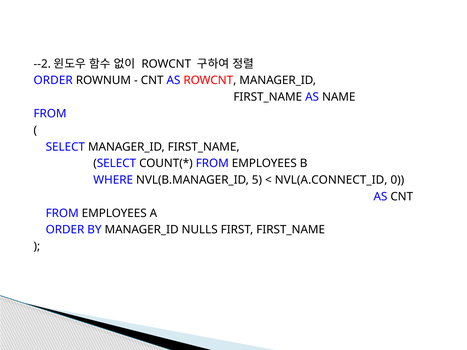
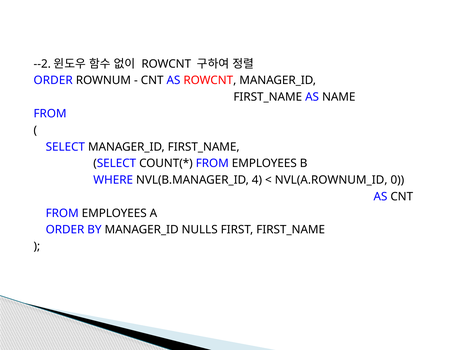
5: 5 -> 4
NVL(A.CONNECT_ID: NVL(A.CONNECT_ID -> NVL(A.ROWNUM_ID
